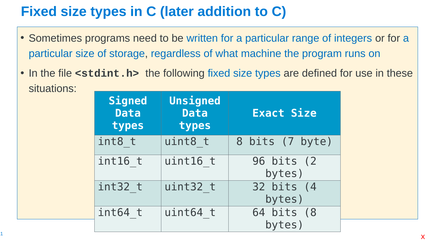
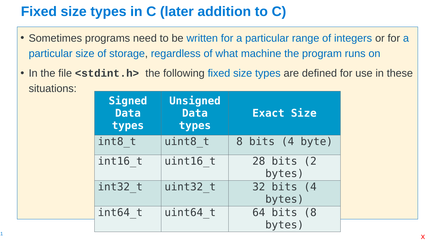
8 bits 7: 7 -> 4
96: 96 -> 28
